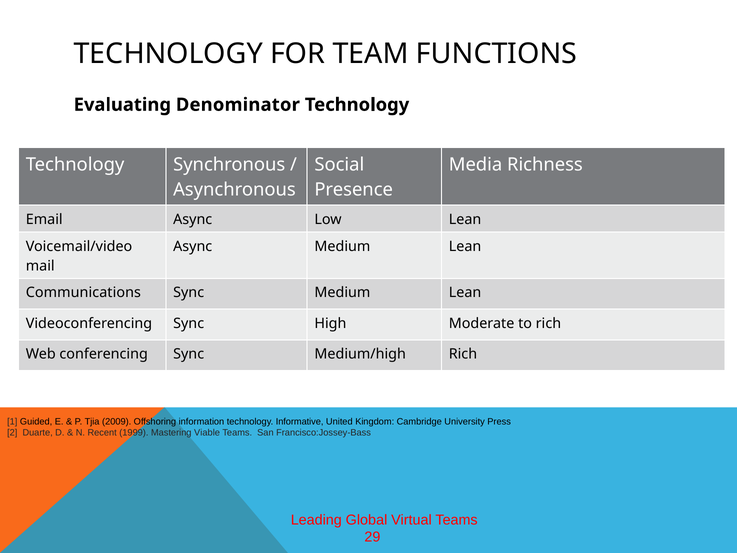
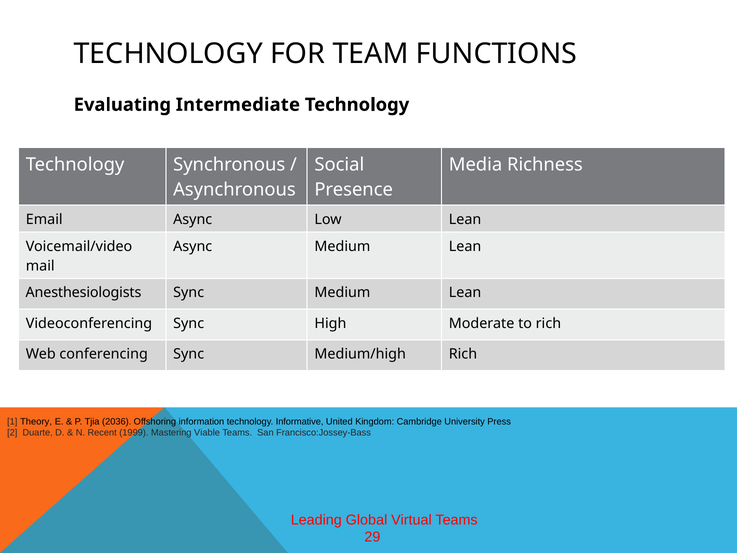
Denominator: Denominator -> Intermediate
Communications: Communications -> Anesthesiologists
Guided: Guided -> Theory
2009: 2009 -> 2036
